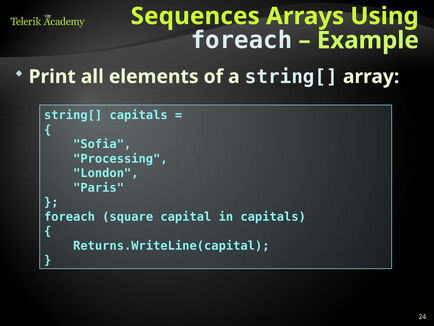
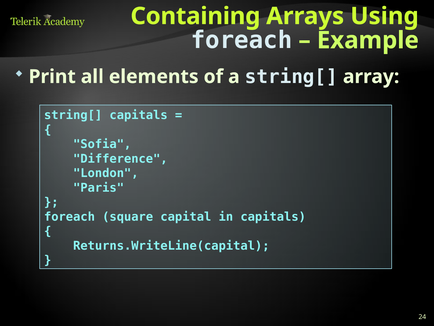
Sequences: Sequences -> Containing
Processing: Processing -> Difference
